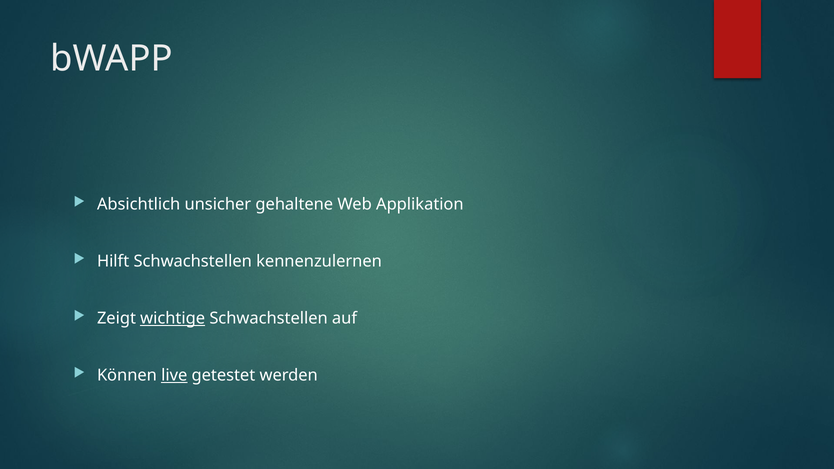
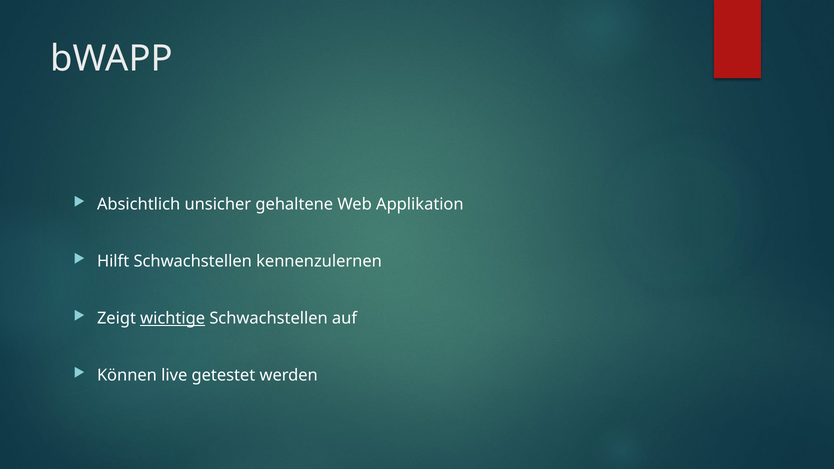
live underline: present -> none
